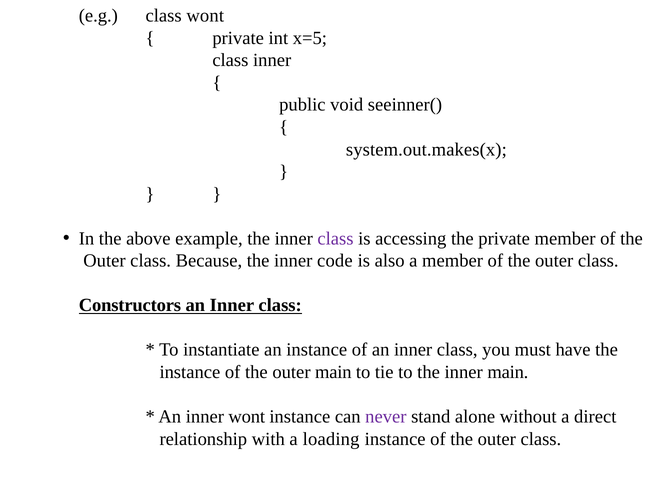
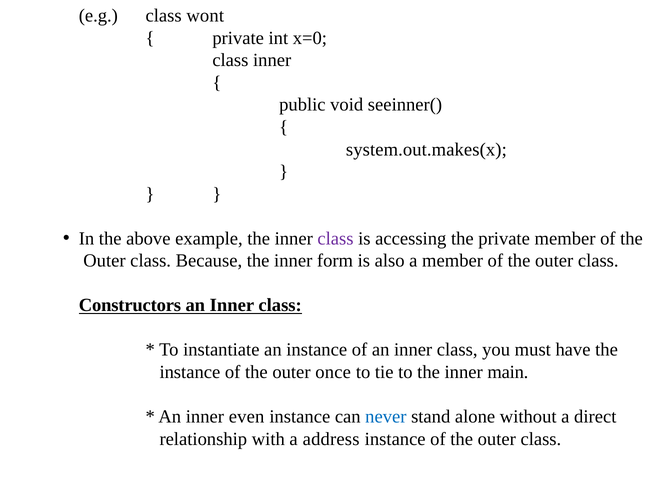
x=5: x=5 -> x=0
code: code -> form
outer main: main -> once
inner wont: wont -> even
never colour: purple -> blue
loading: loading -> address
